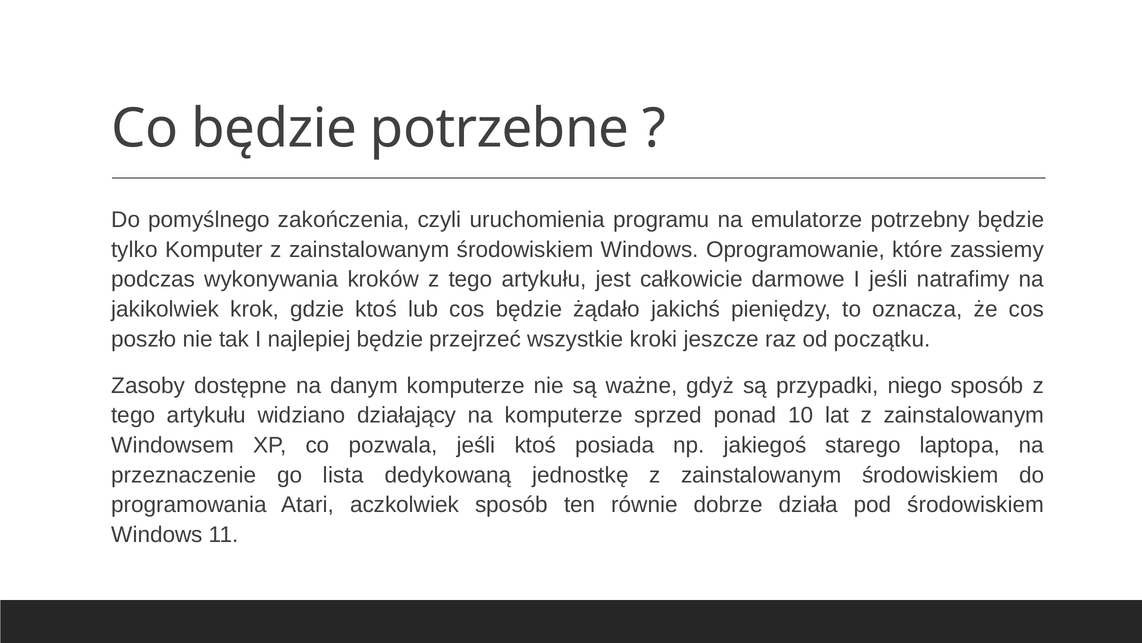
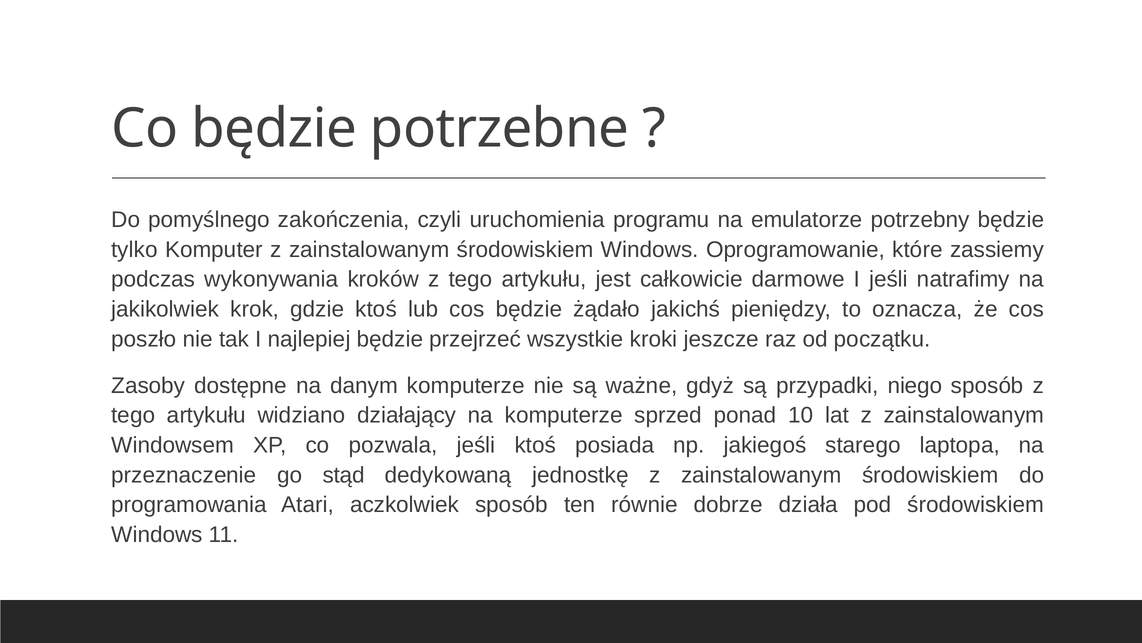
lista: lista -> stąd
